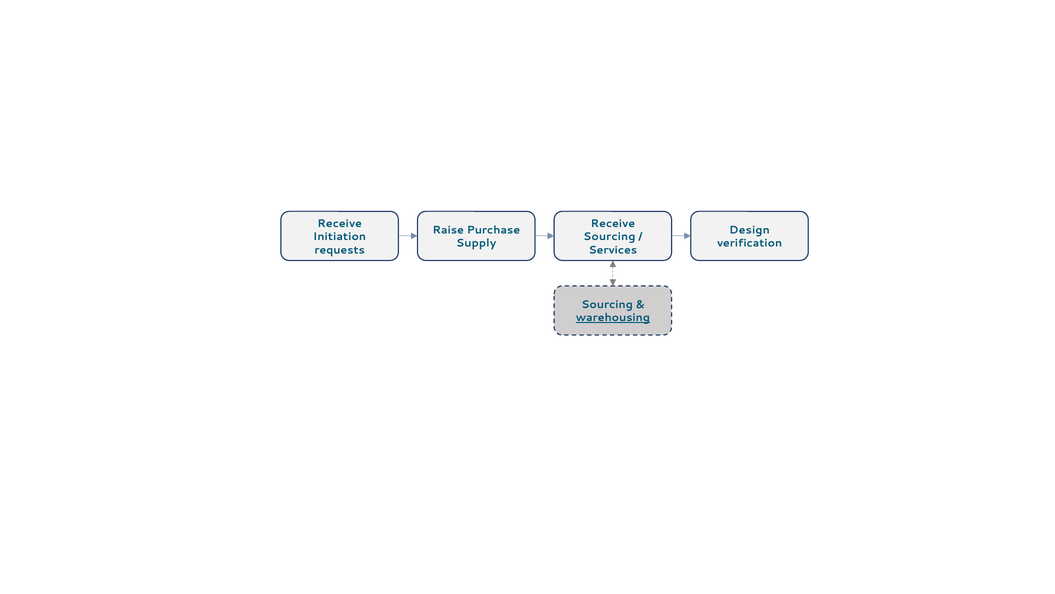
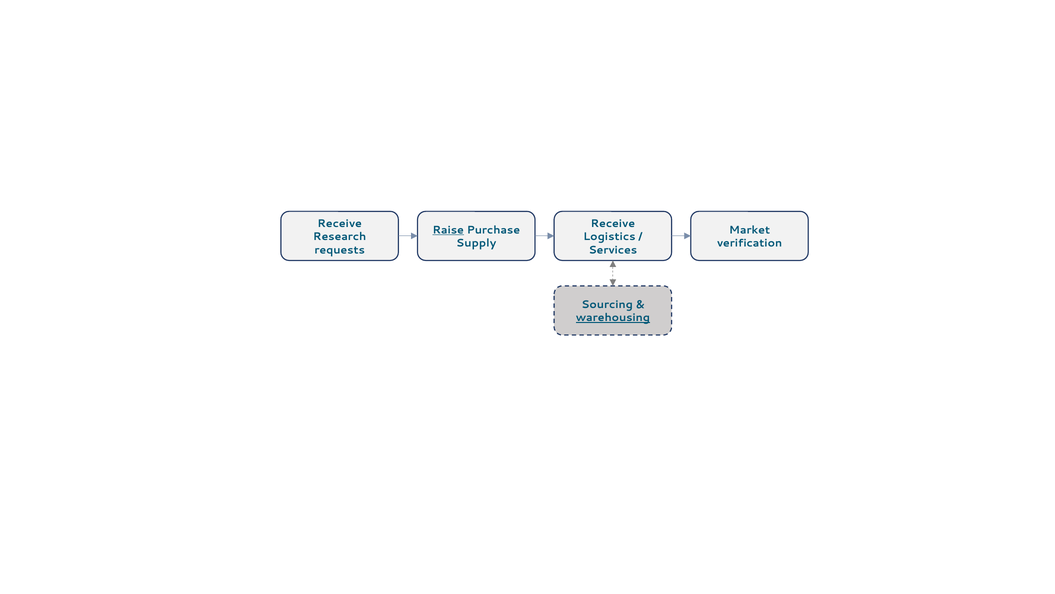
Raise underline: none -> present
Design: Design -> Market
Initiation: Initiation -> Research
Sourcing at (609, 236): Sourcing -> Logistics
